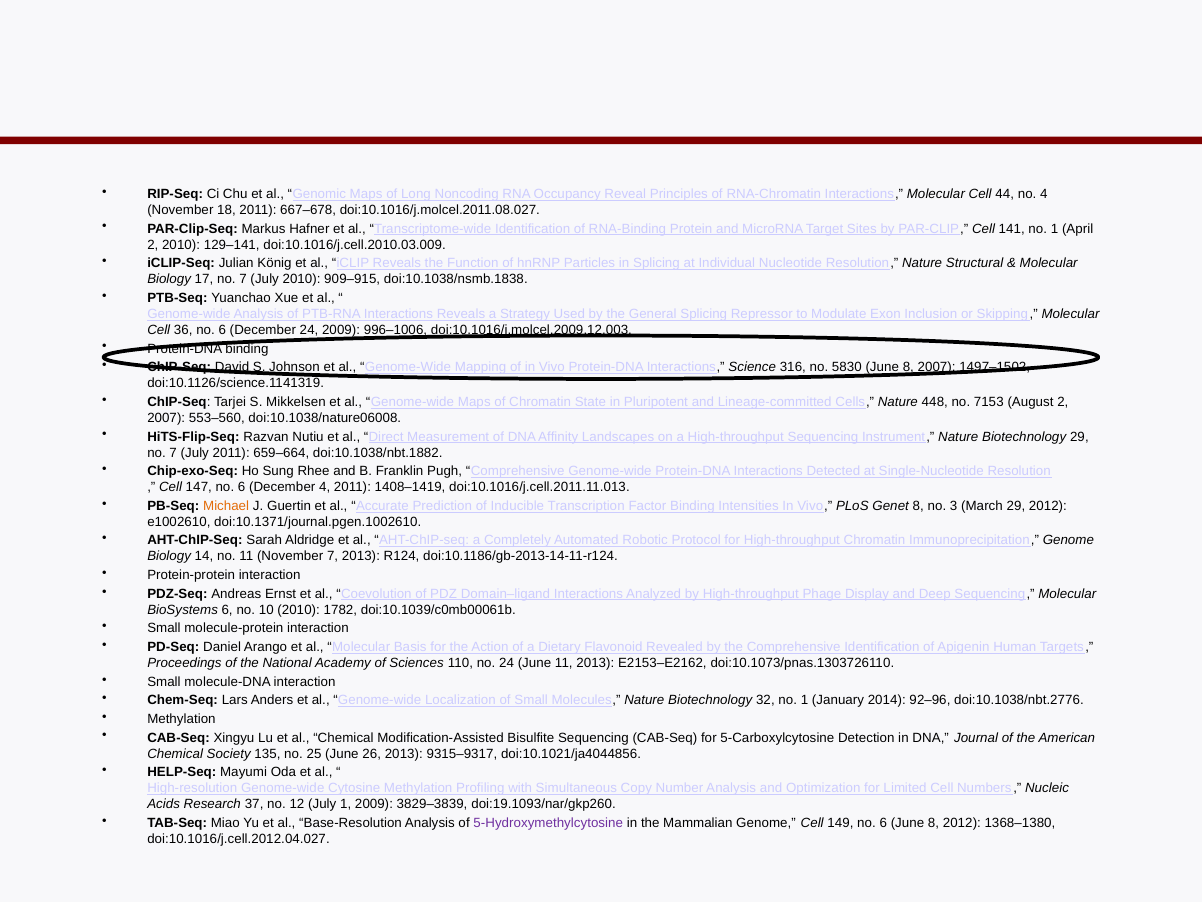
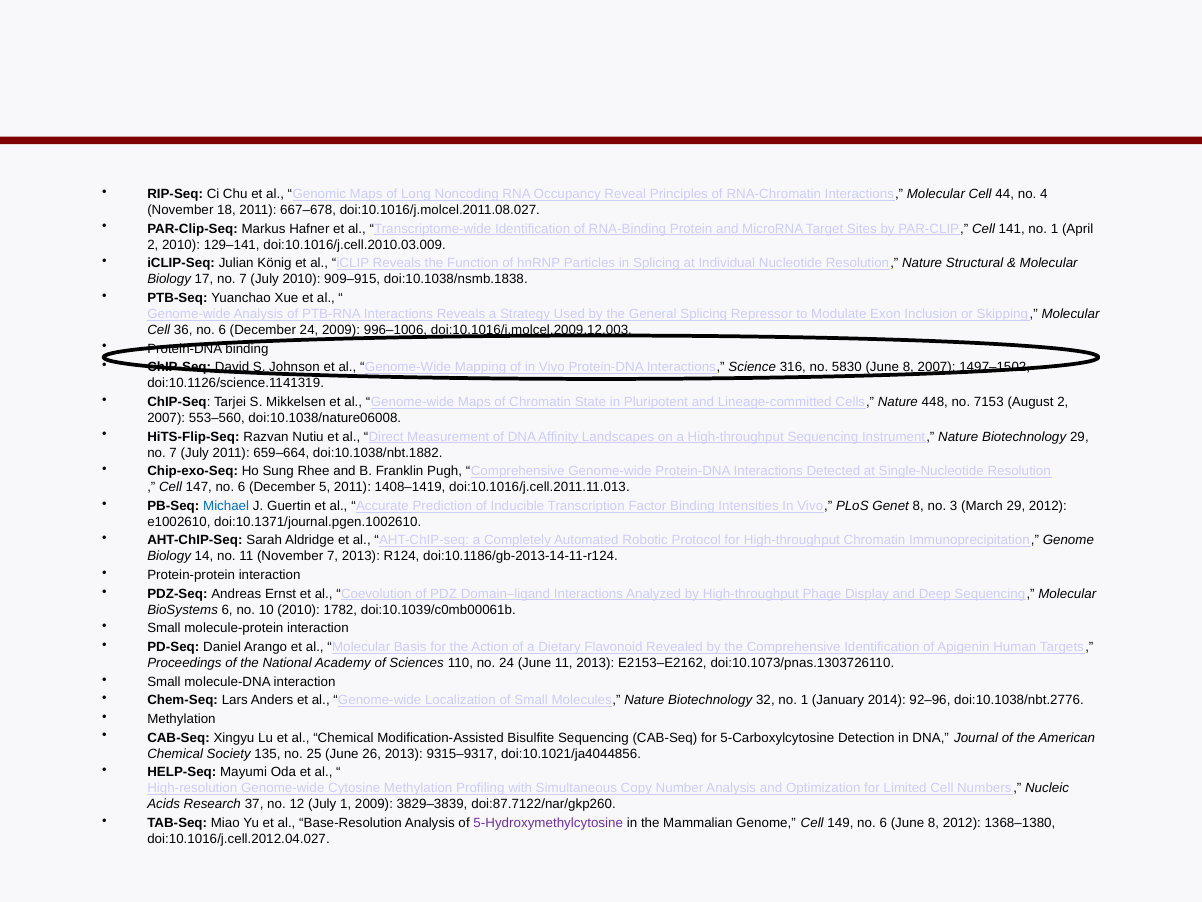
December 4: 4 -> 5
Michael colour: orange -> blue
doi:19.1093/nar/gkp260: doi:19.1093/nar/gkp260 -> doi:87.7122/nar/gkp260
